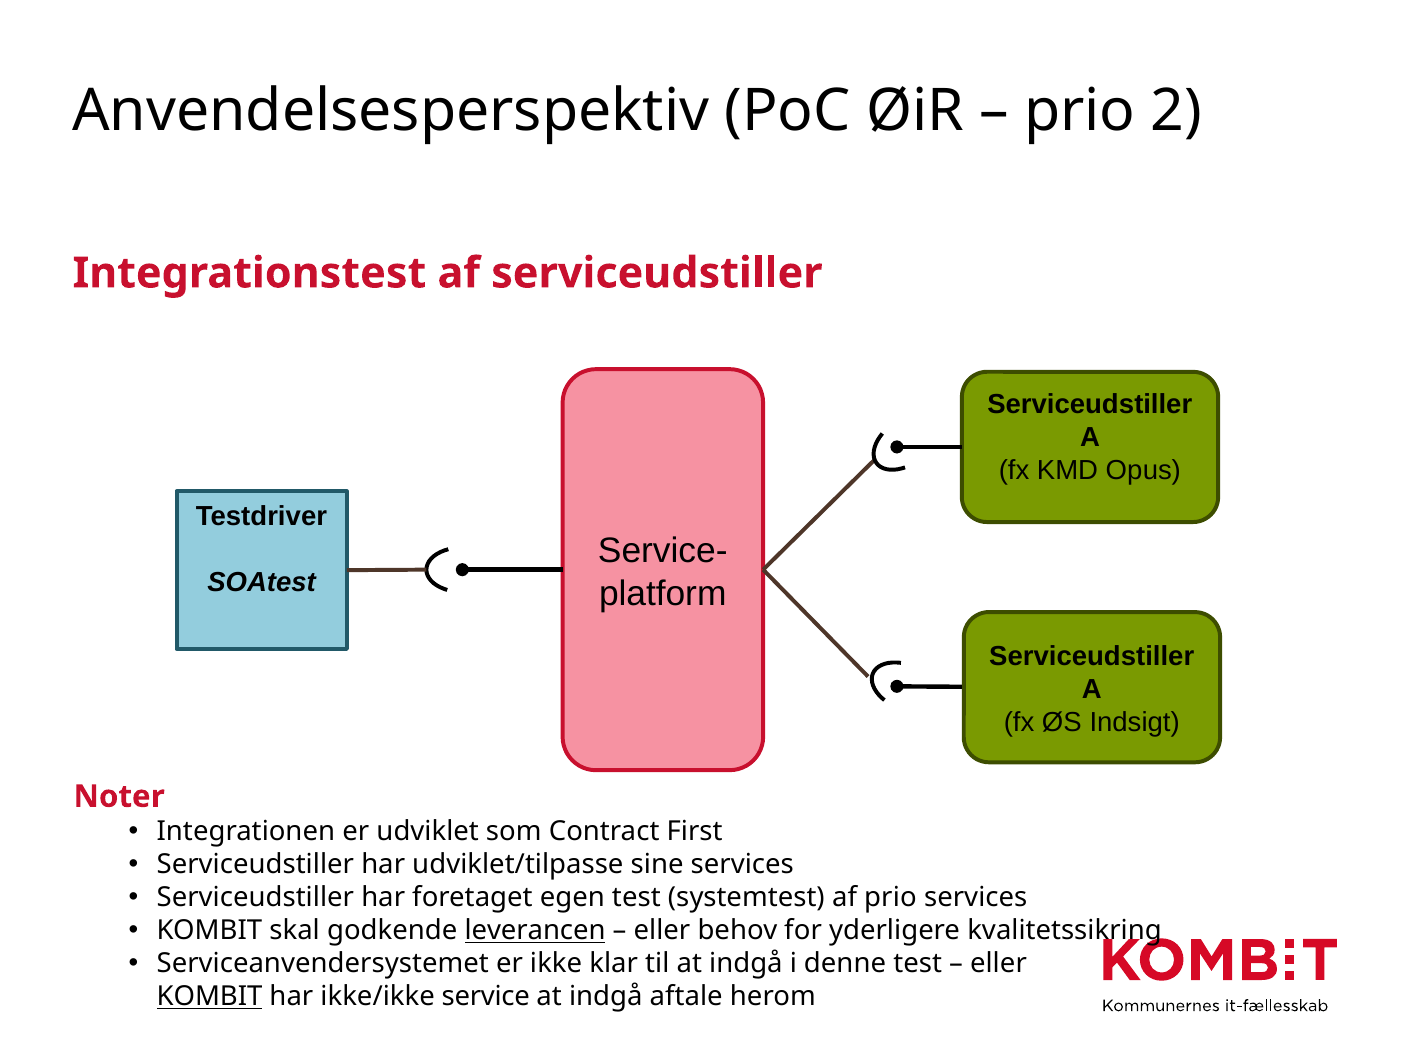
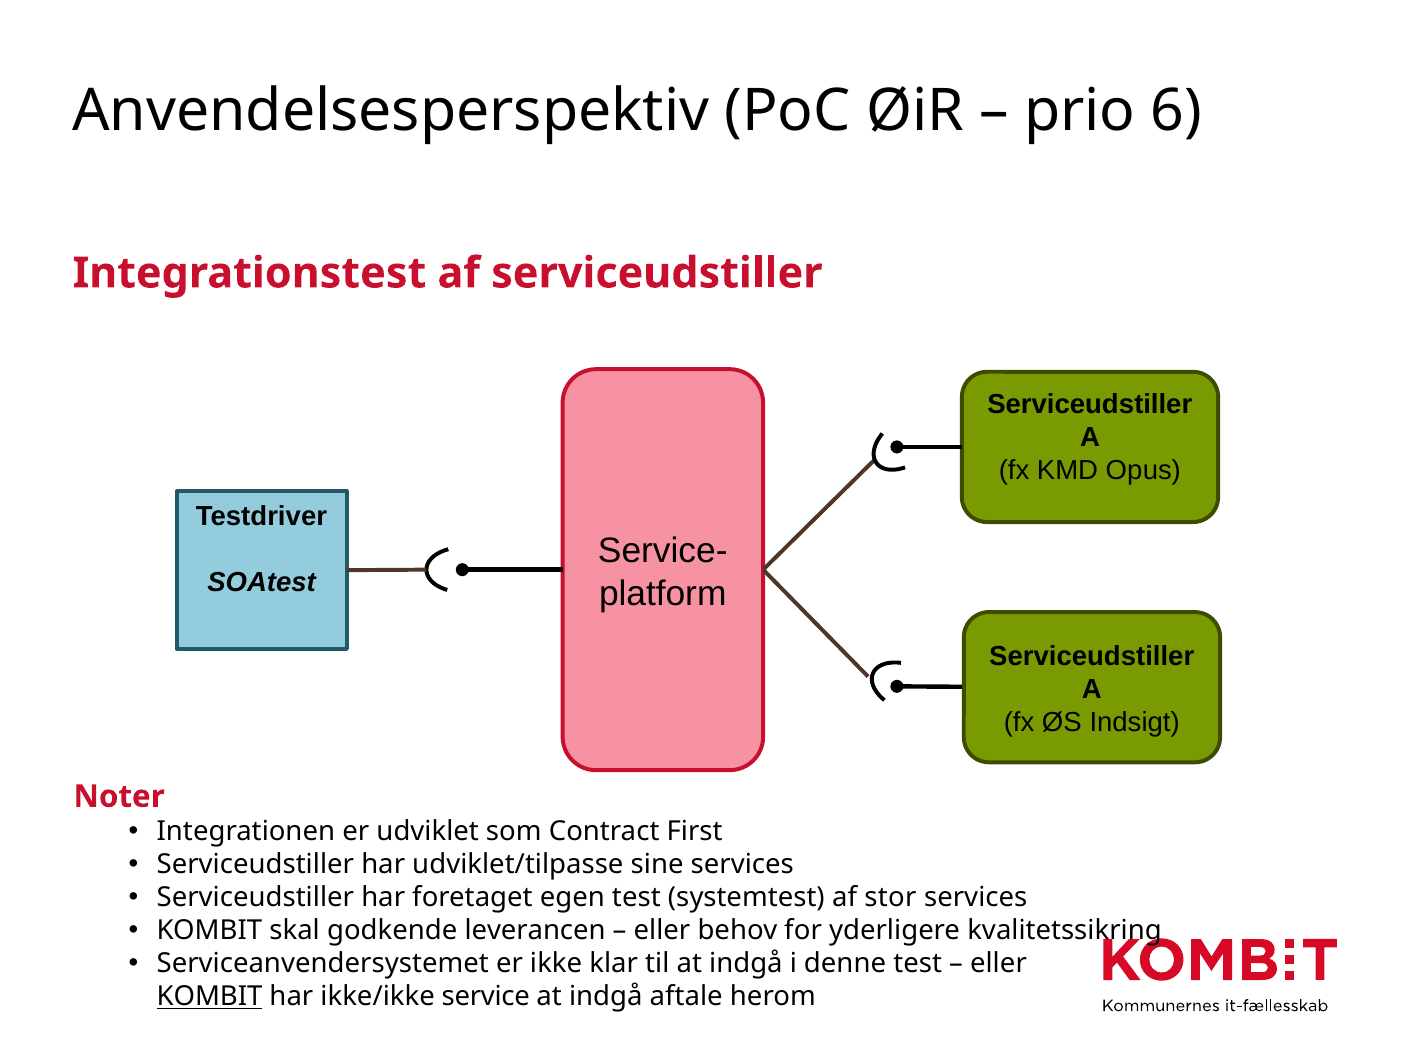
2: 2 -> 6
af prio: prio -> stor
leverancen underline: present -> none
